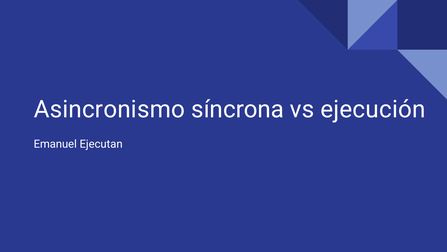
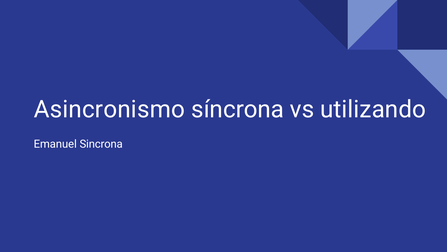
ejecución: ejecución -> utilizando
Ejecutan: Ejecutan -> Sincrona
